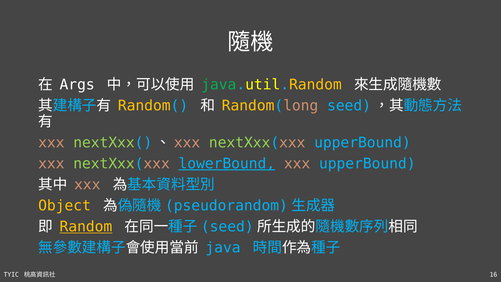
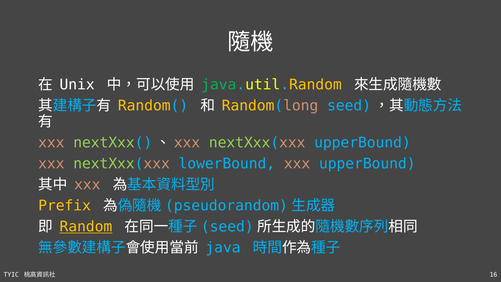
Args: Args -> Unix
lowerBound underline: present -> none
Object: Object -> Prefix
